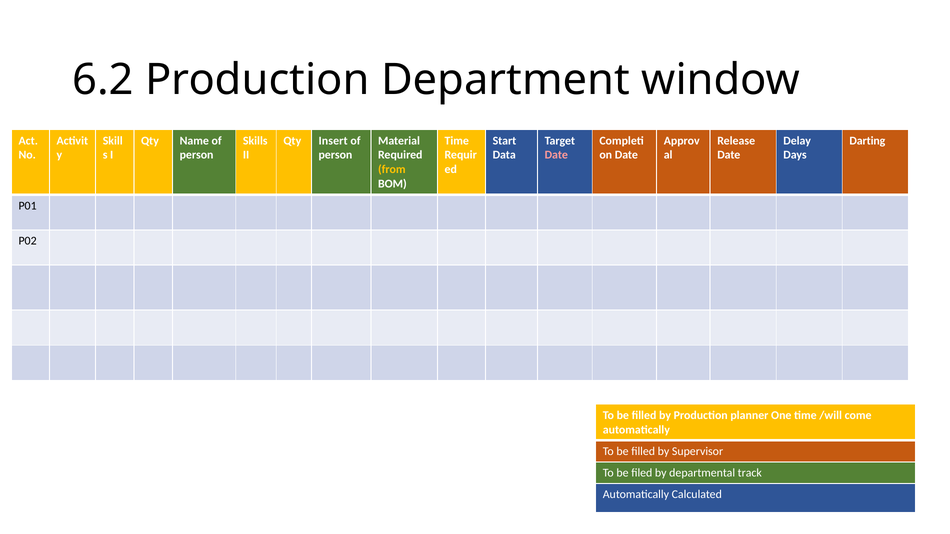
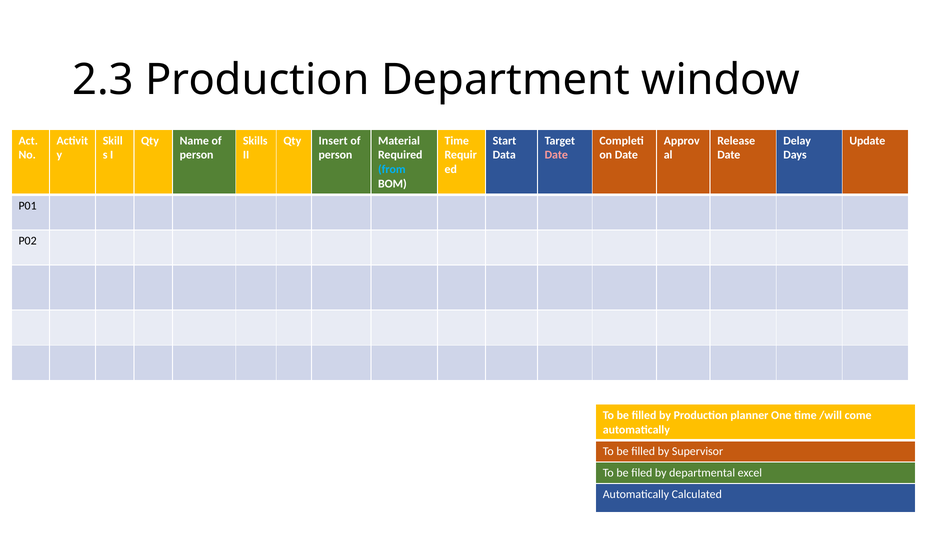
6.2: 6.2 -> 2.3
Darting: Darting -> Update
from colour: yellow -> light blue
track: track -> excel
